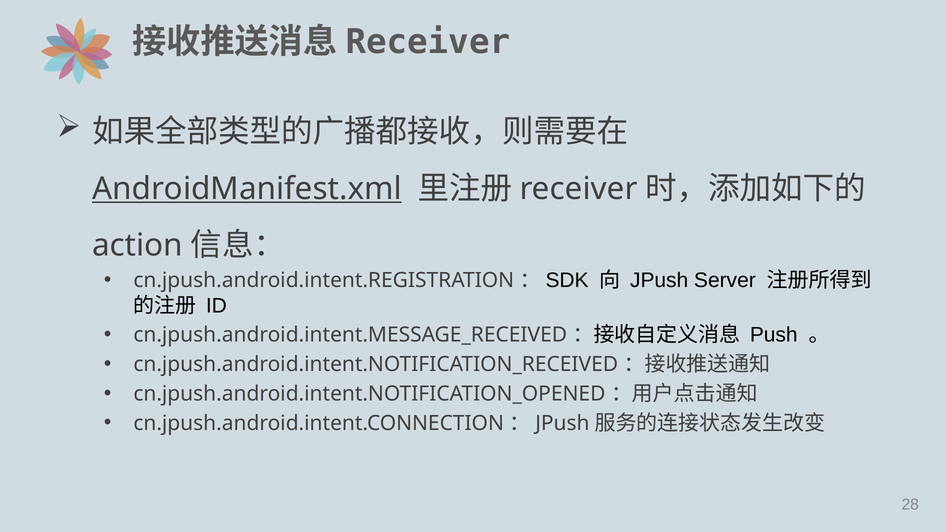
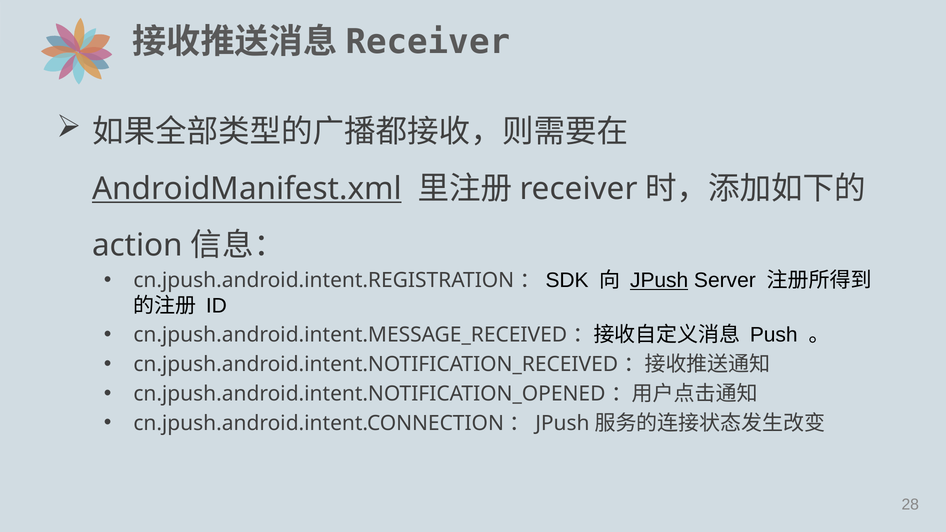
JPush underline: none -> present
